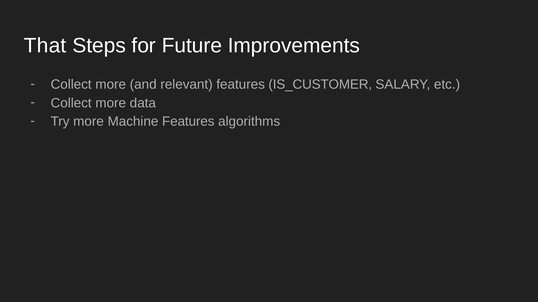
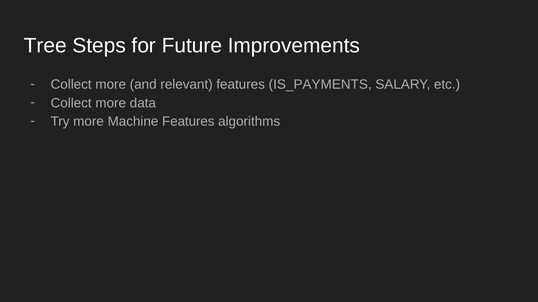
That: That -> Tree
IS_CUSTOMER: IS_CUSTOMER -> IS_PAYMENTS
